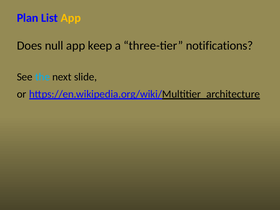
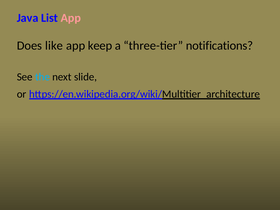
Plan: Plan -> Java
App at (71, 18) colour: yellow -> pink
null: null -> like
